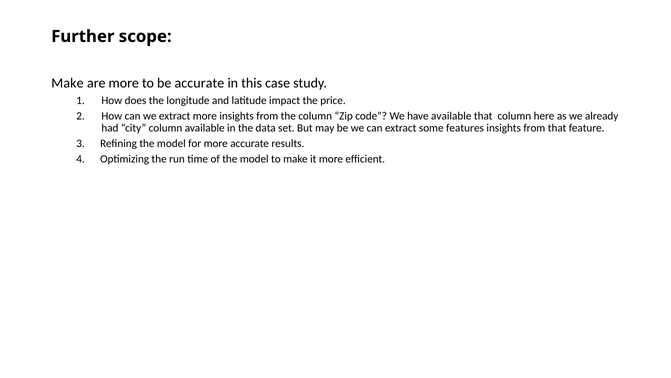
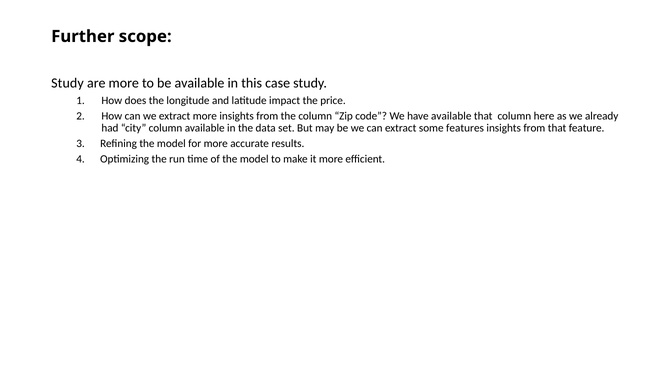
Make at (67, 83): Make -> Study
be accurate: accurate -> available
